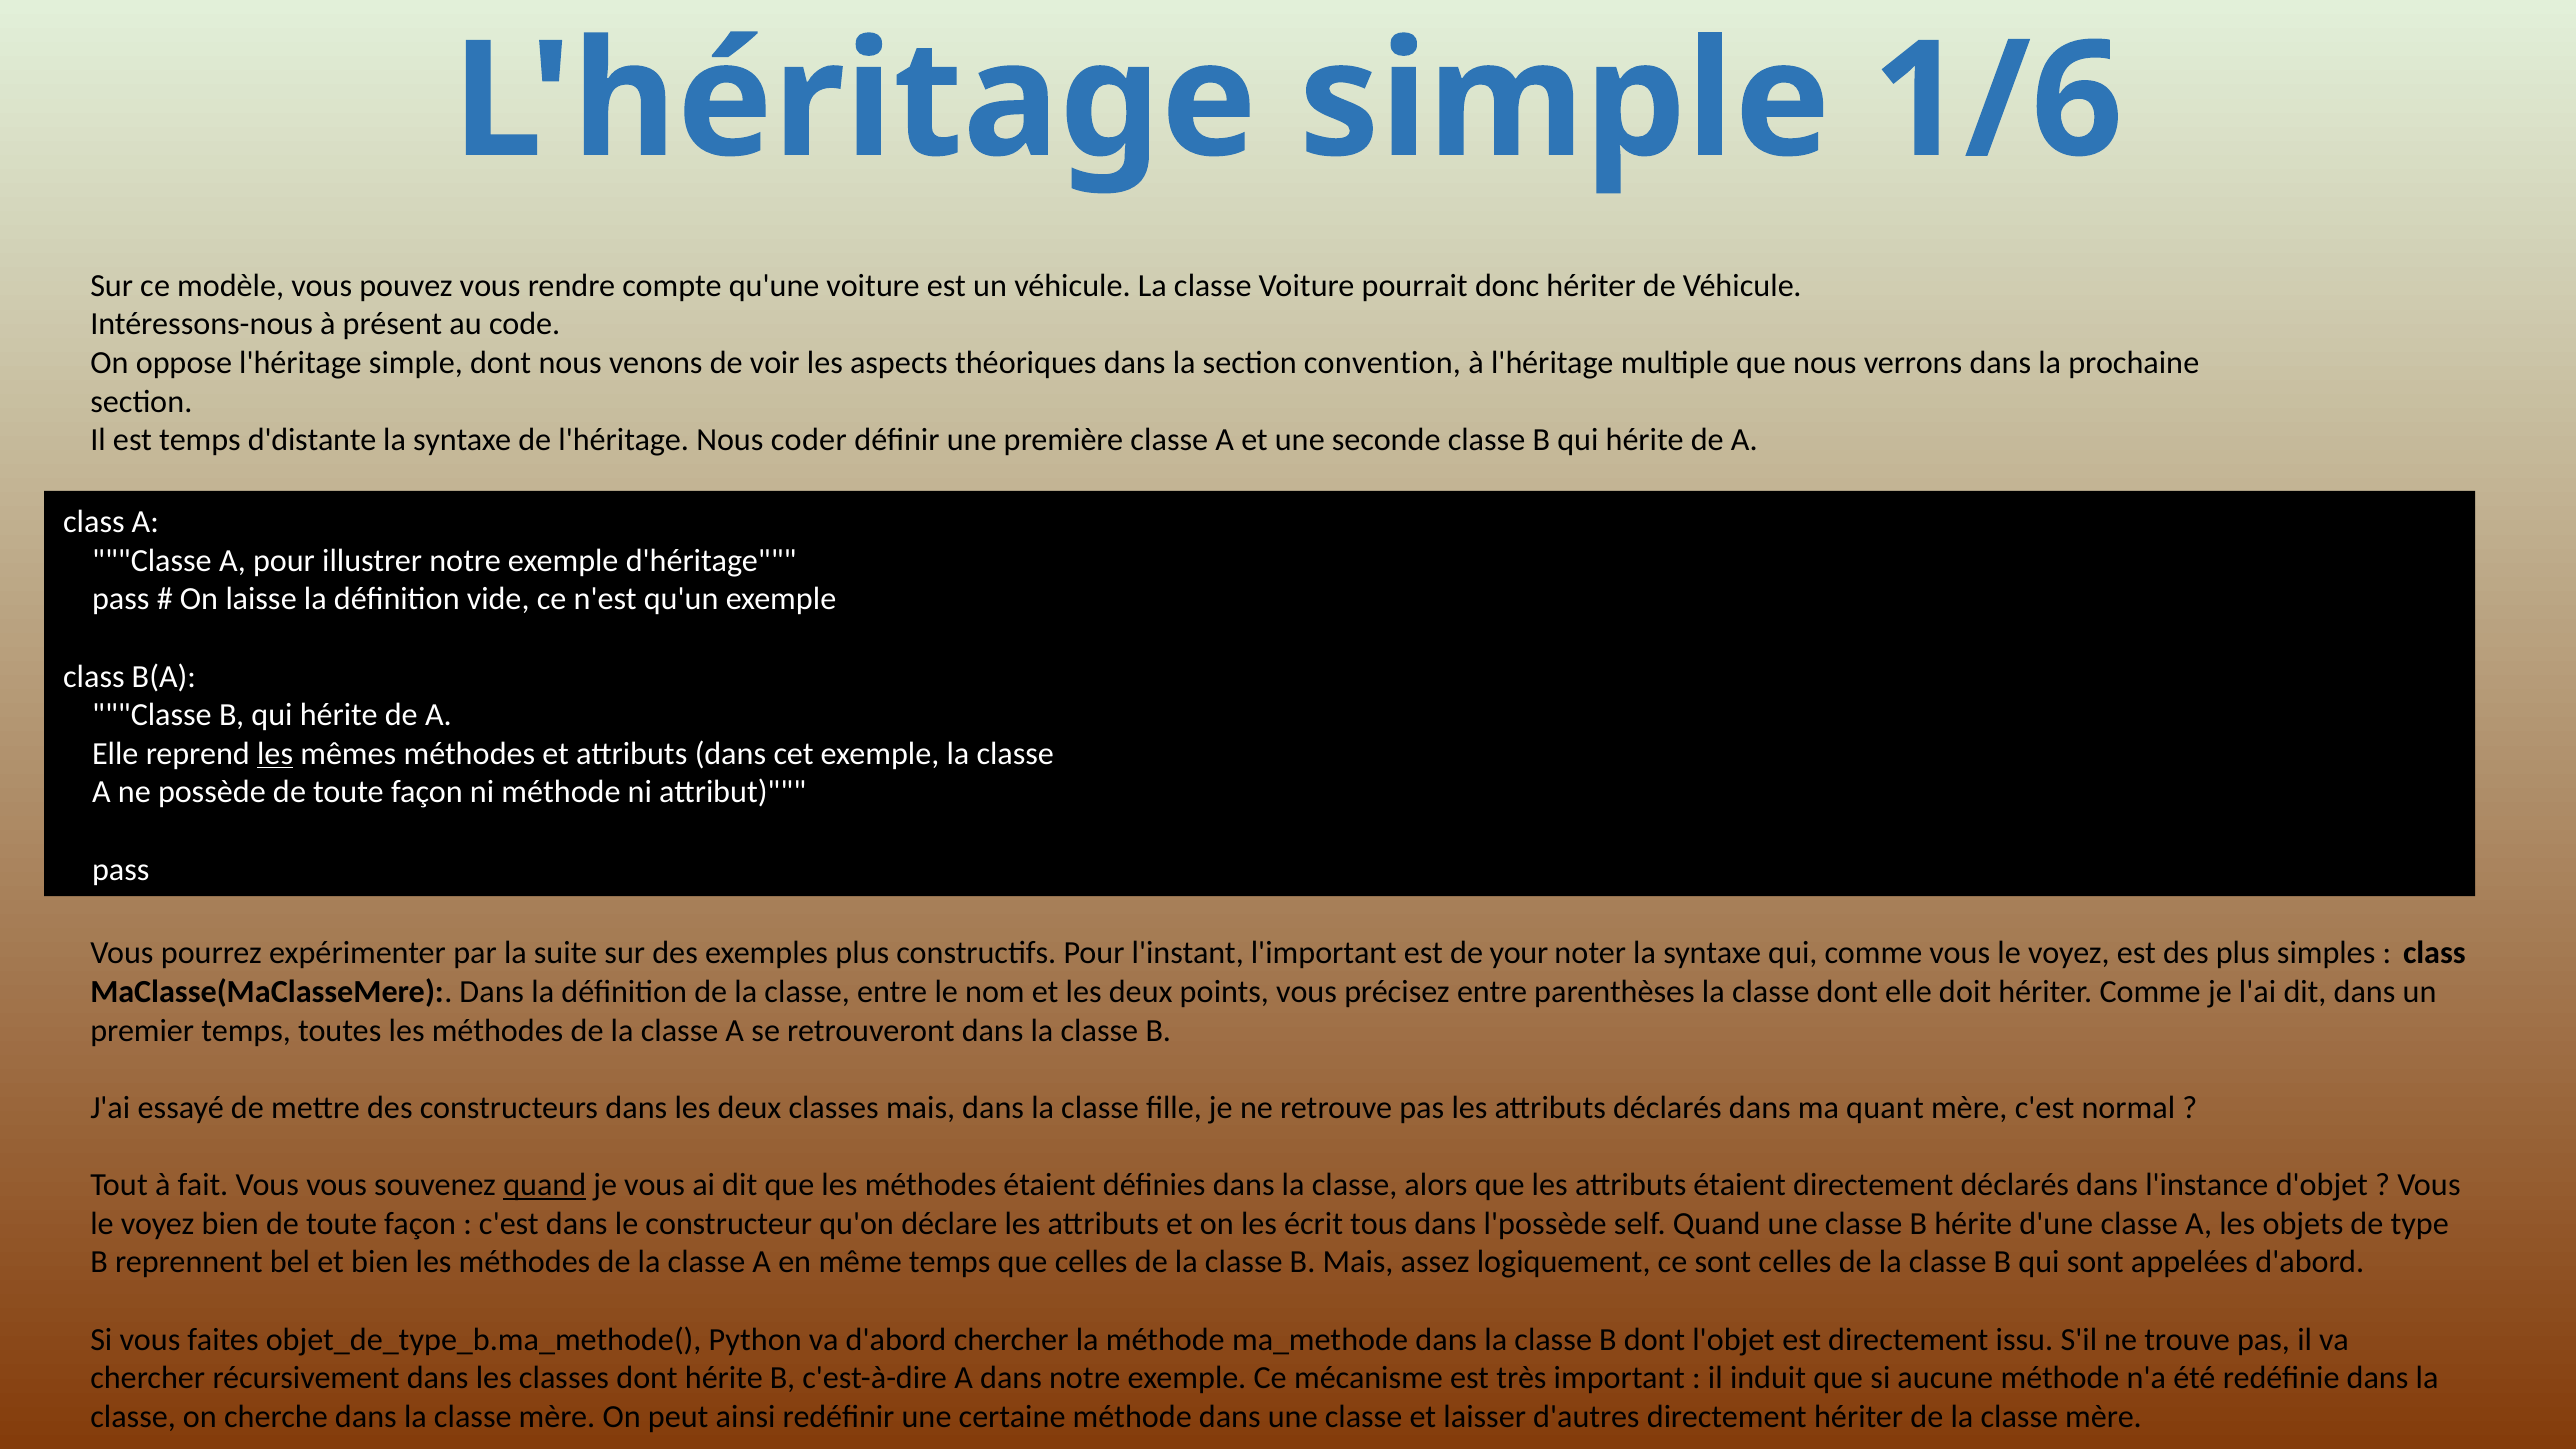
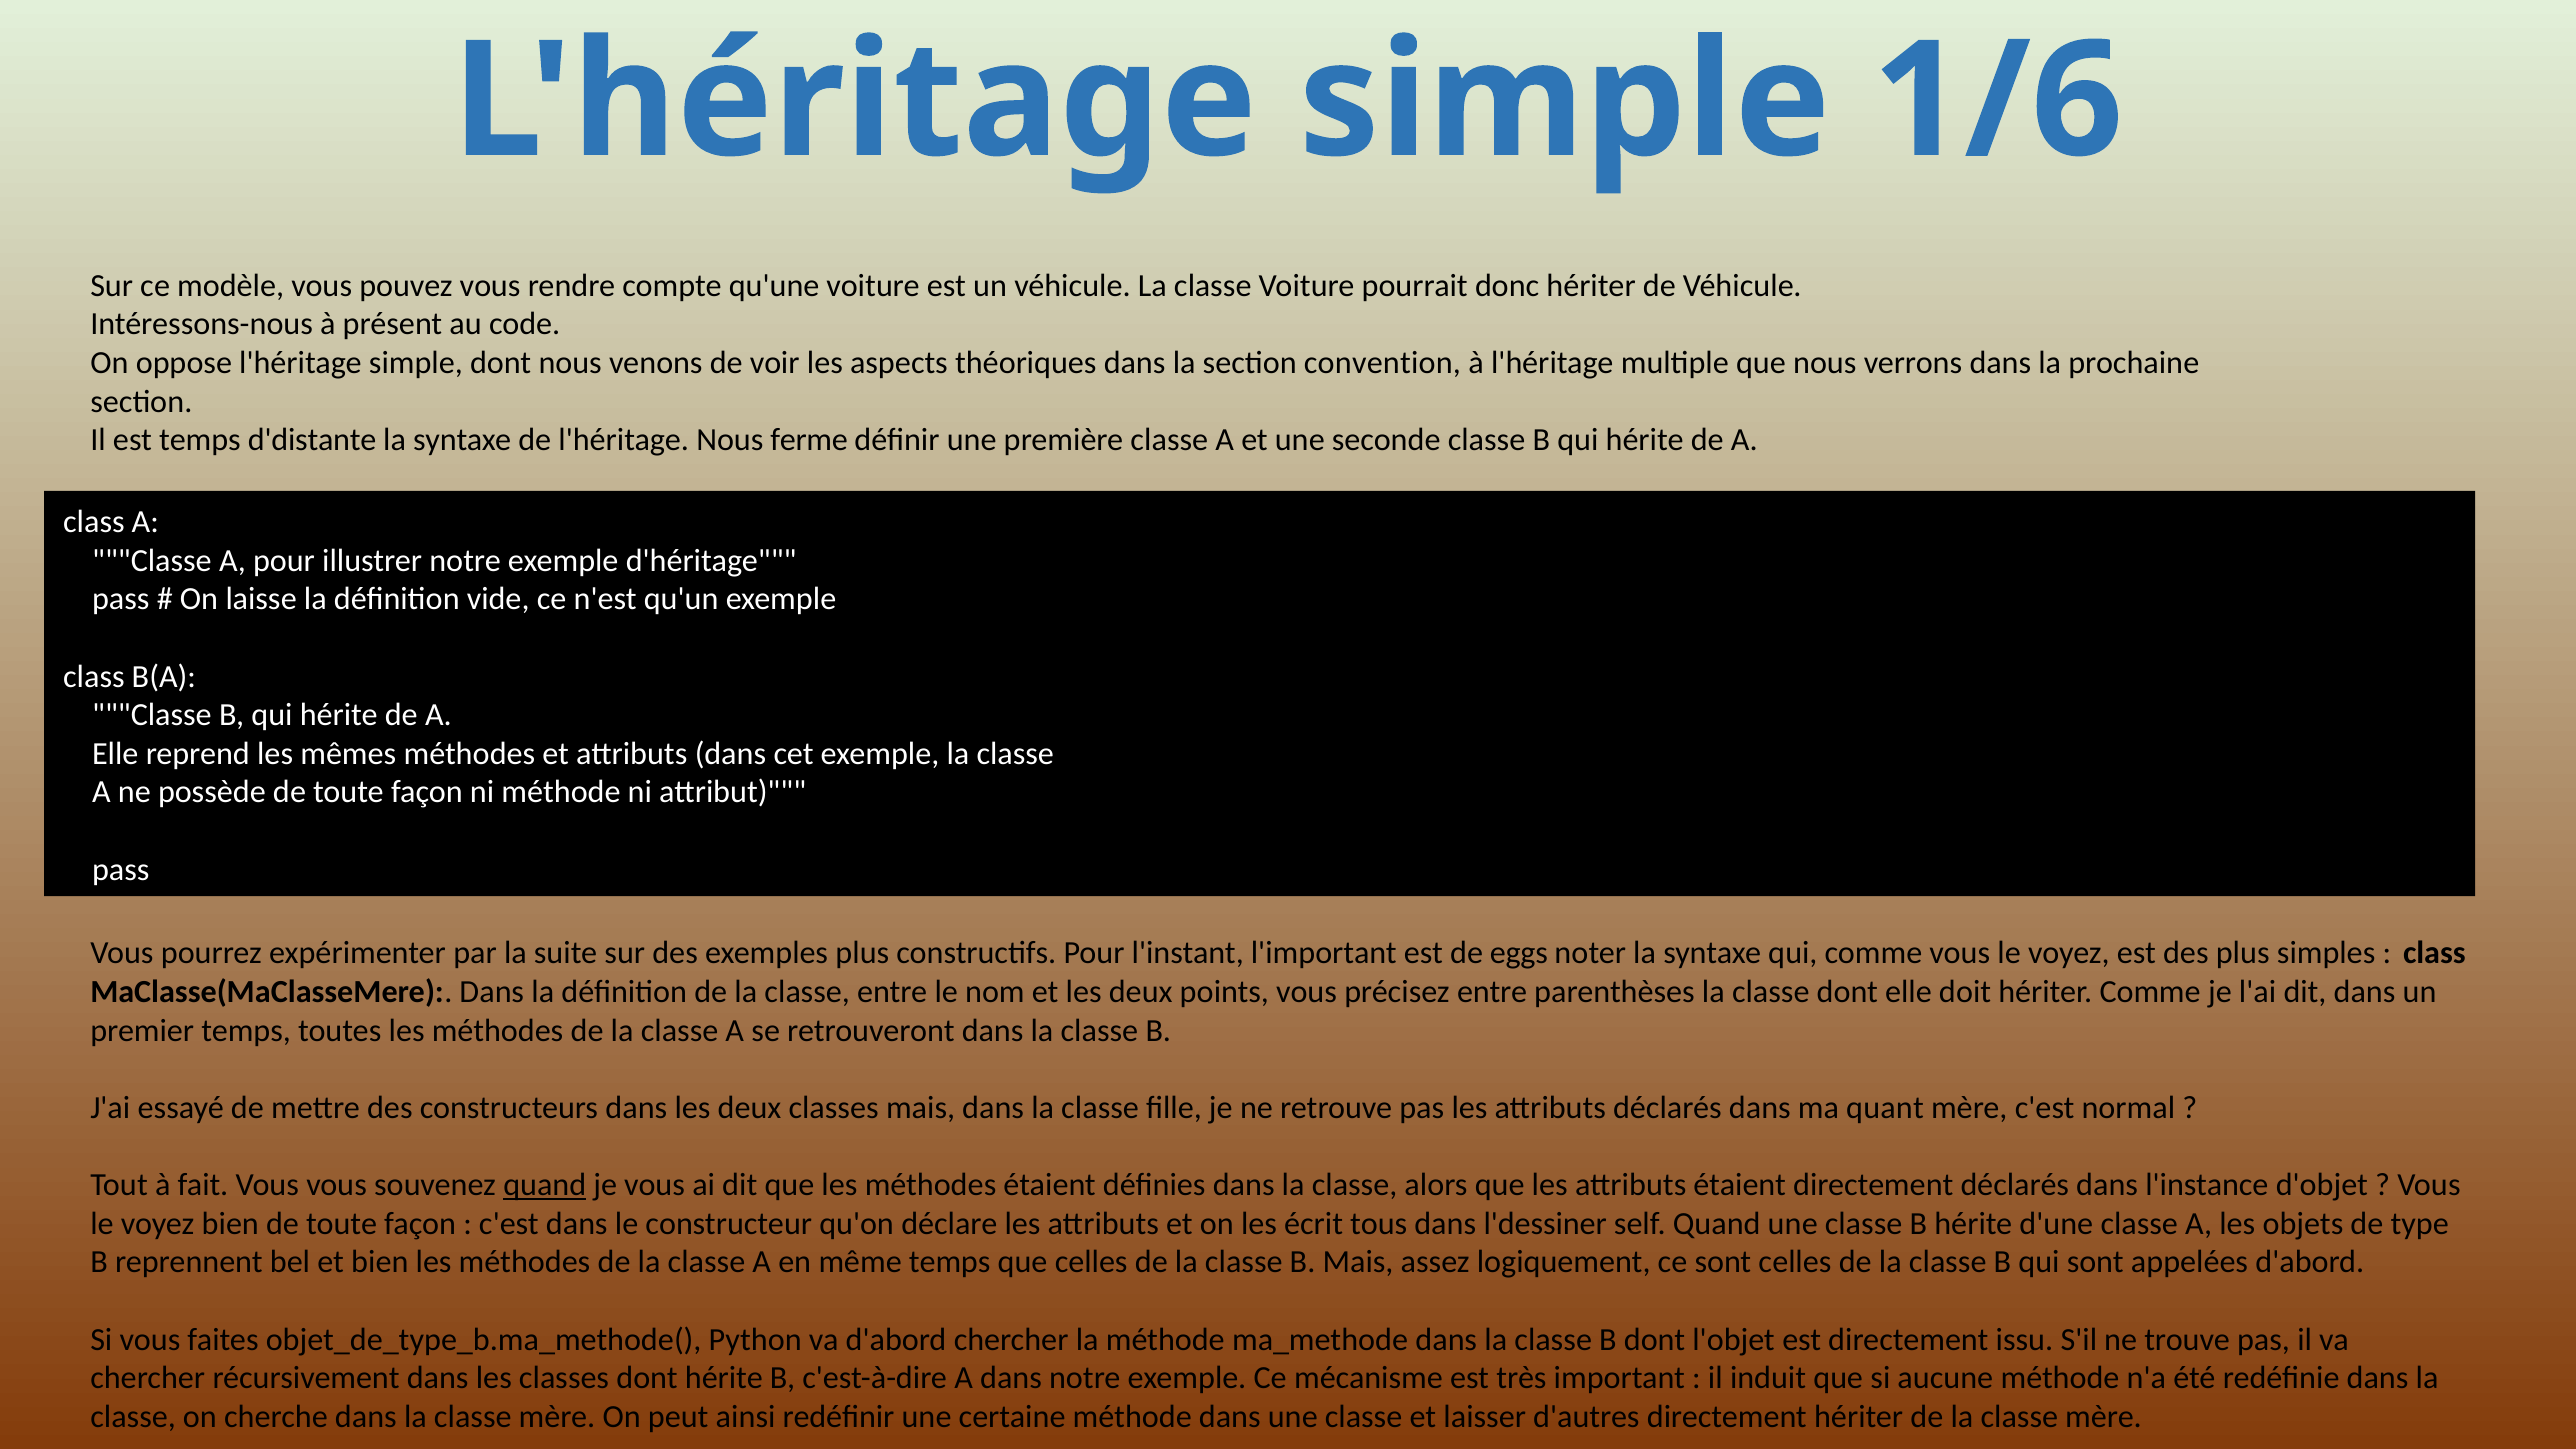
coder: coder -> ferme
les at (275, 754) underline: present -> none
your: your -> eggs
l'possède: l'possède -> l'dessiner
